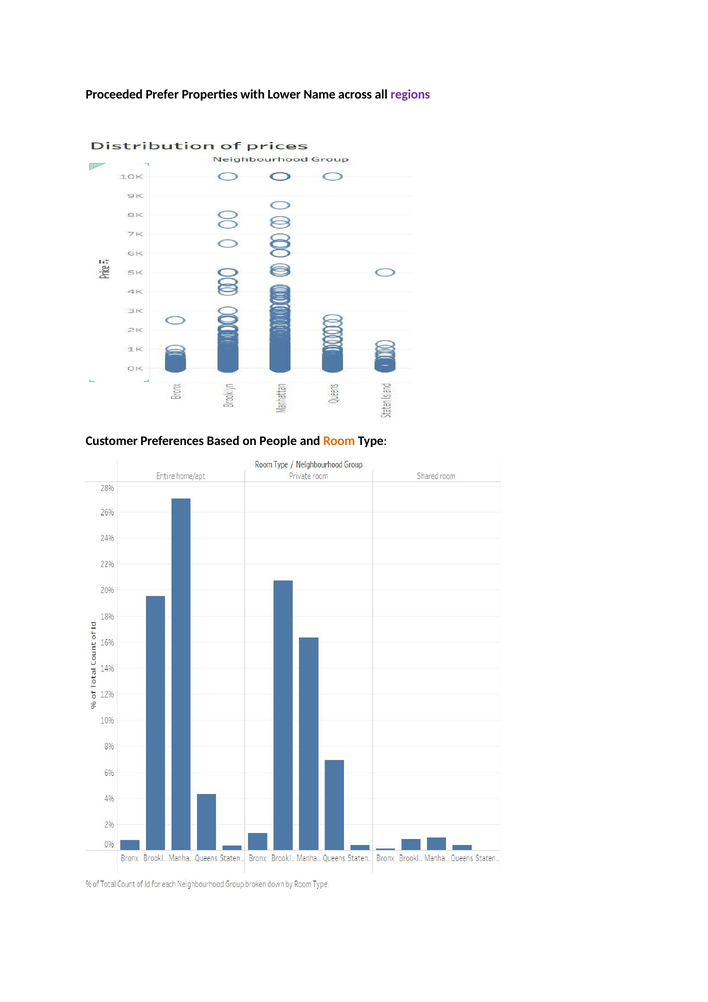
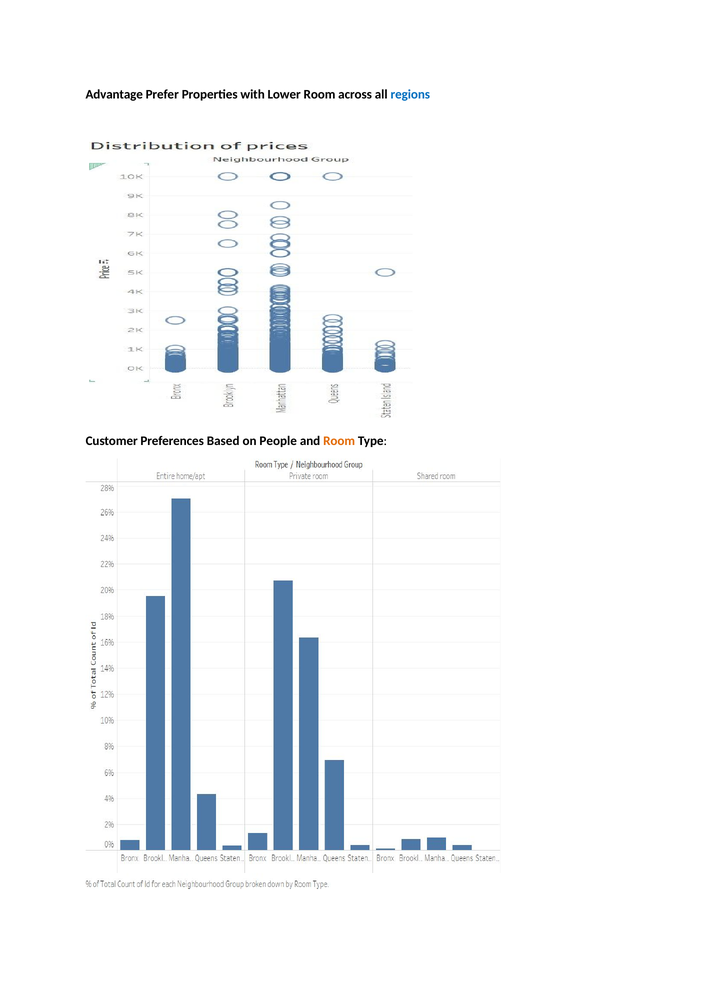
Proceeded: Proceeded -> Advantage
Lower Name: Name -> Room
regions colour: purple -> blue
